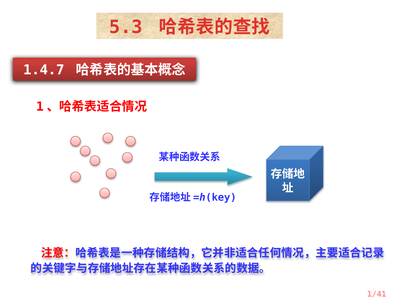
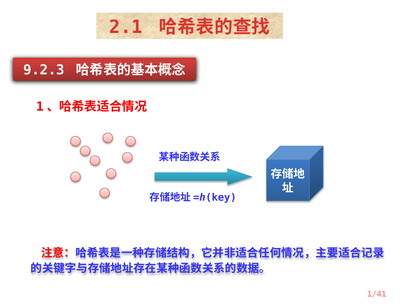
5.3: 5.3 -> 2.1
1.4.7: 1.4.7 -> 9.2.3
